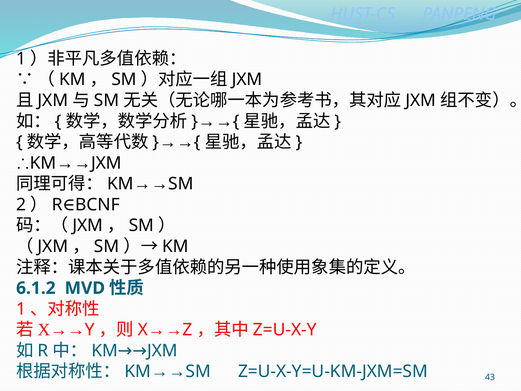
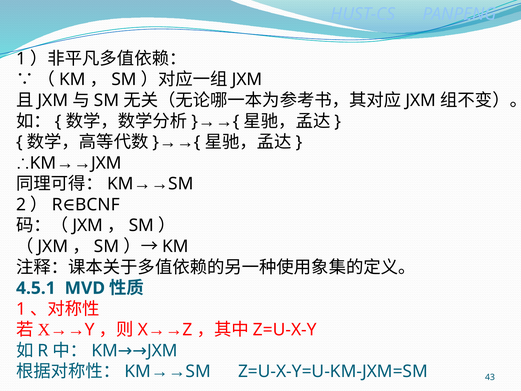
6.1.2: 6.1.2 -> 4.5.1
